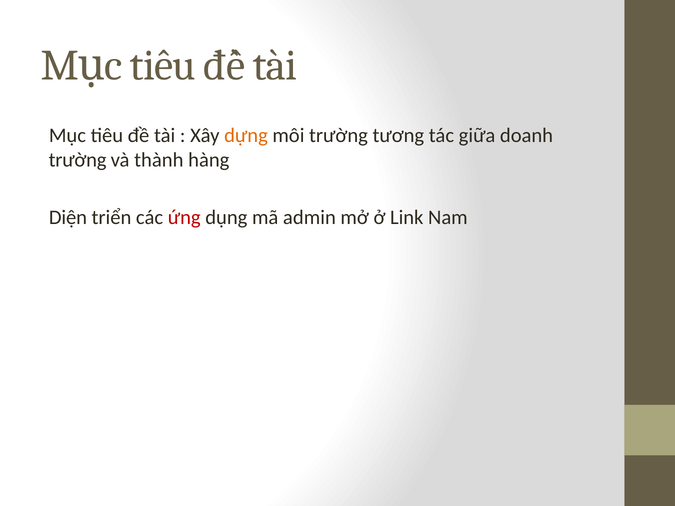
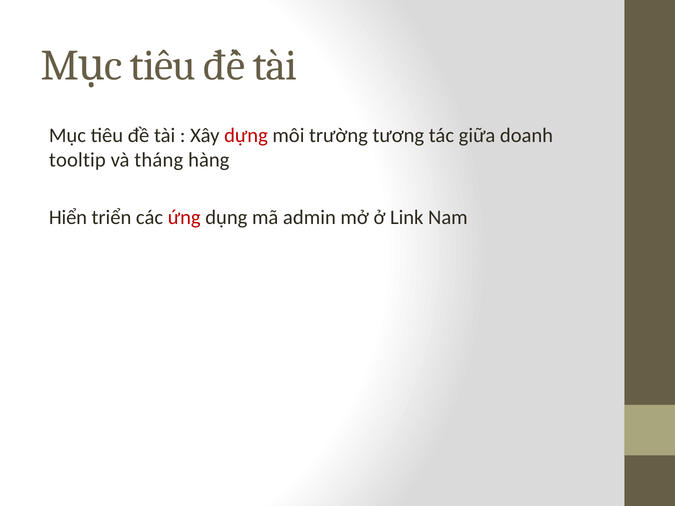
dựng colour: orange -> red
trường at (78, 160): trường -> tooltip
thành: thành -> tháng
Diện: Diện -> Hiển
